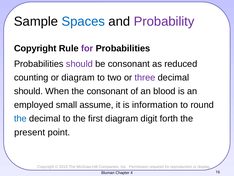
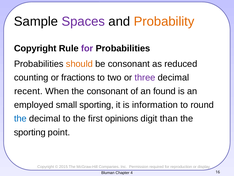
Spaces colour: blue -> purple
Probability colour: purple -> orange
should at (79, 64) colour: purple -> orange
or diagram: diagram -> fractions
should at (28, 91): should -> recent
blood: blood -> found
small assume: assume -> sporting
first diagram: diagram -> opinions
forth: forth -> than
present at (30, 132): present -> sporting
